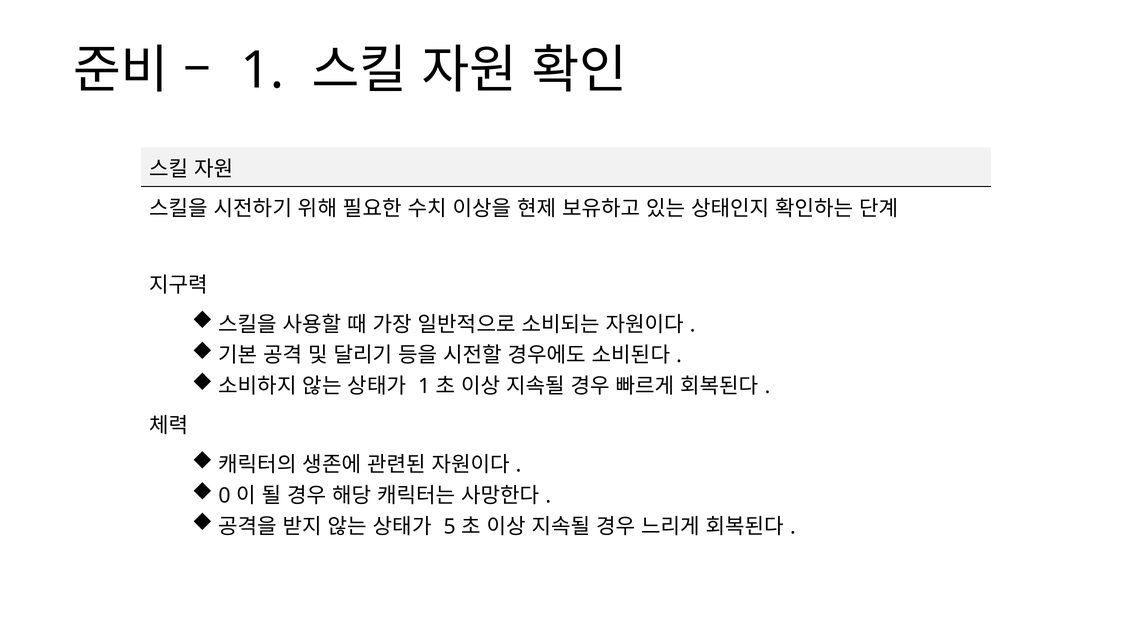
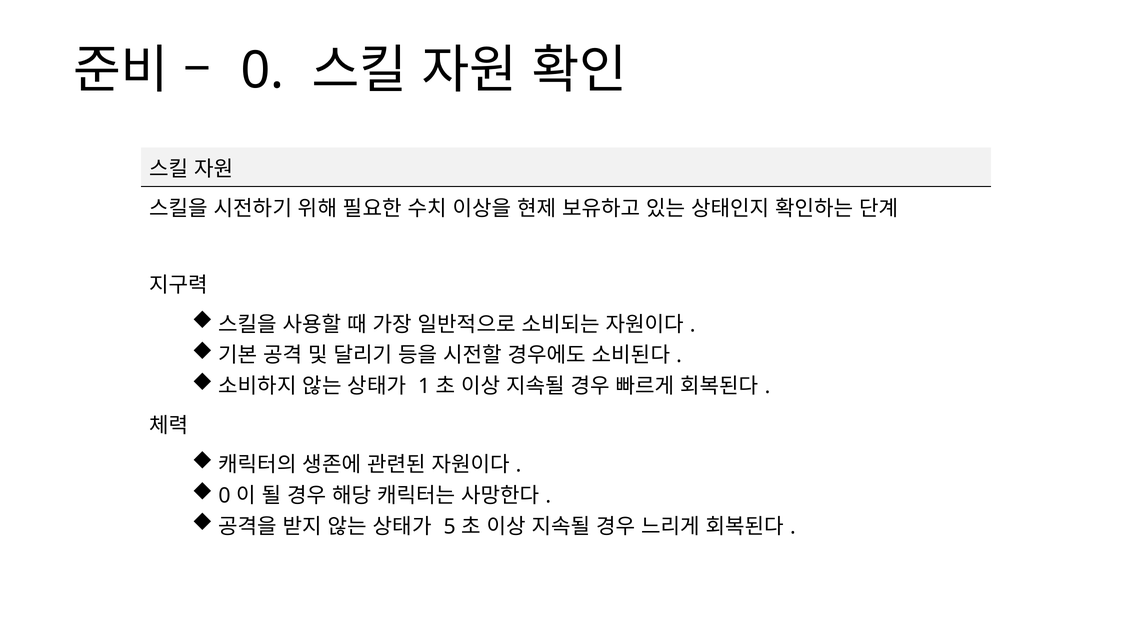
1 at (262, 70): 1 -> 0
